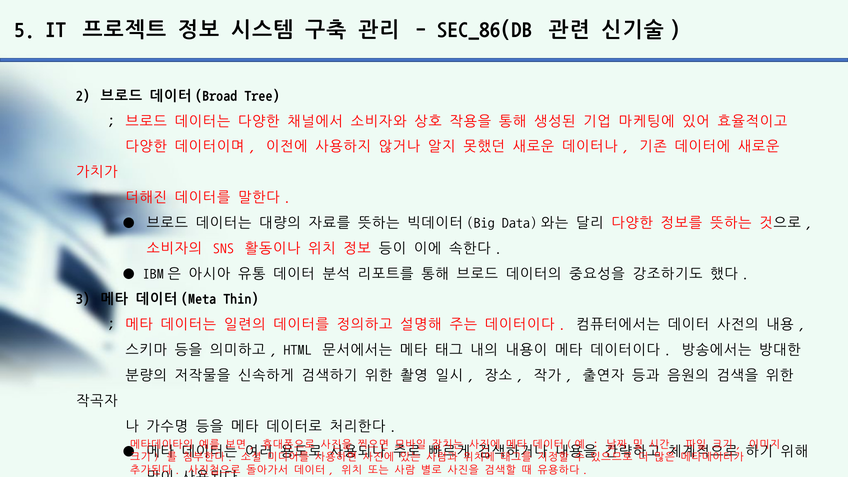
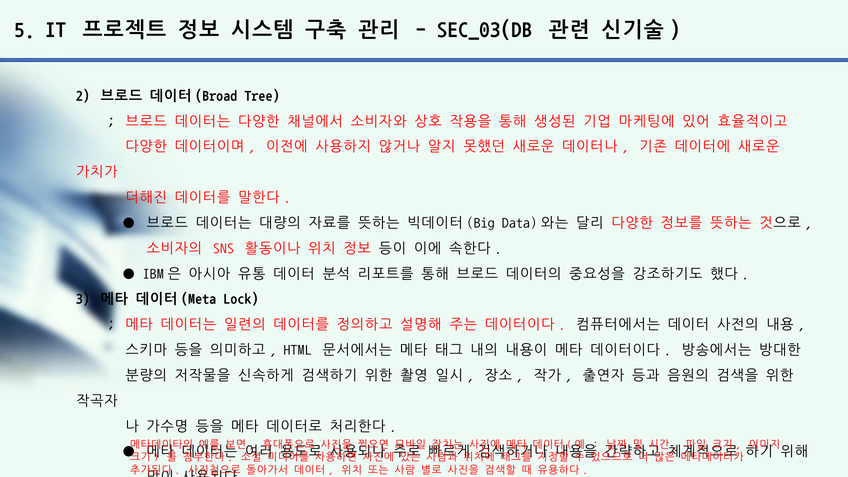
SEC_86(DB: SEC_86(DB -> SEC_03(DB
Thin: Thin -> Lock
